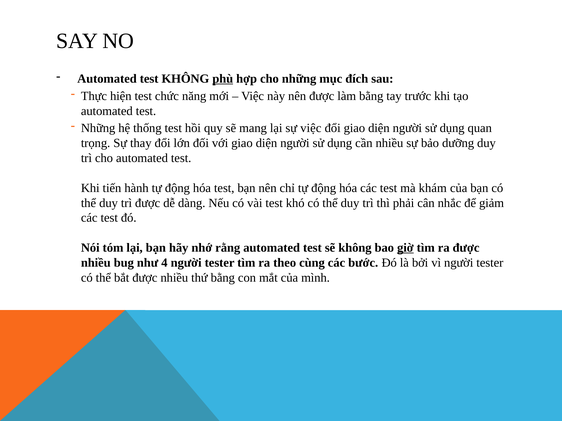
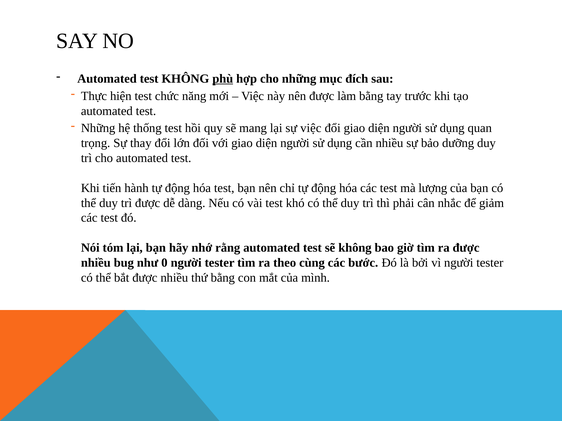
khám: khám -> lượng
giờ underline: present -> none
4: 4 -> 0
